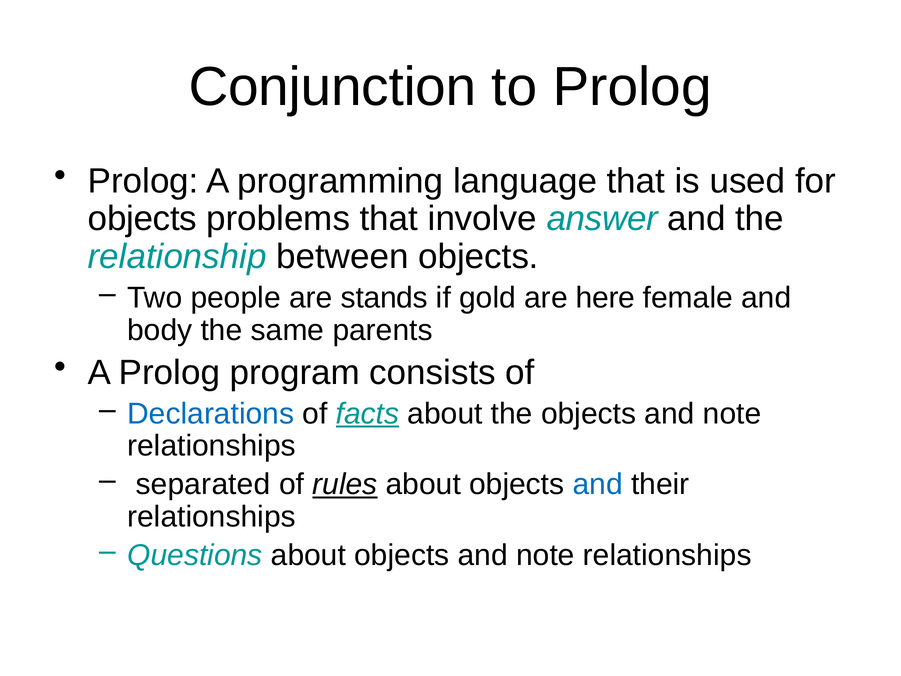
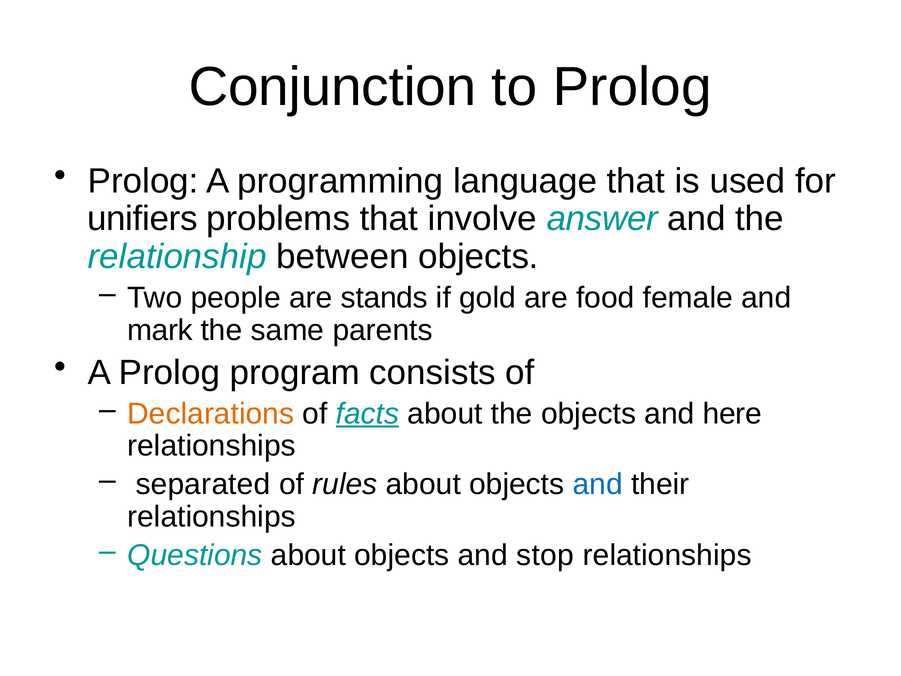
objects at (142, 219): objects -> unifiers
here: here -> food
body: body -> mark
Declarations colour: blue -> orange
the objects and note: note -> here
rules underline: present -> none
about objects and note: note -> stop
